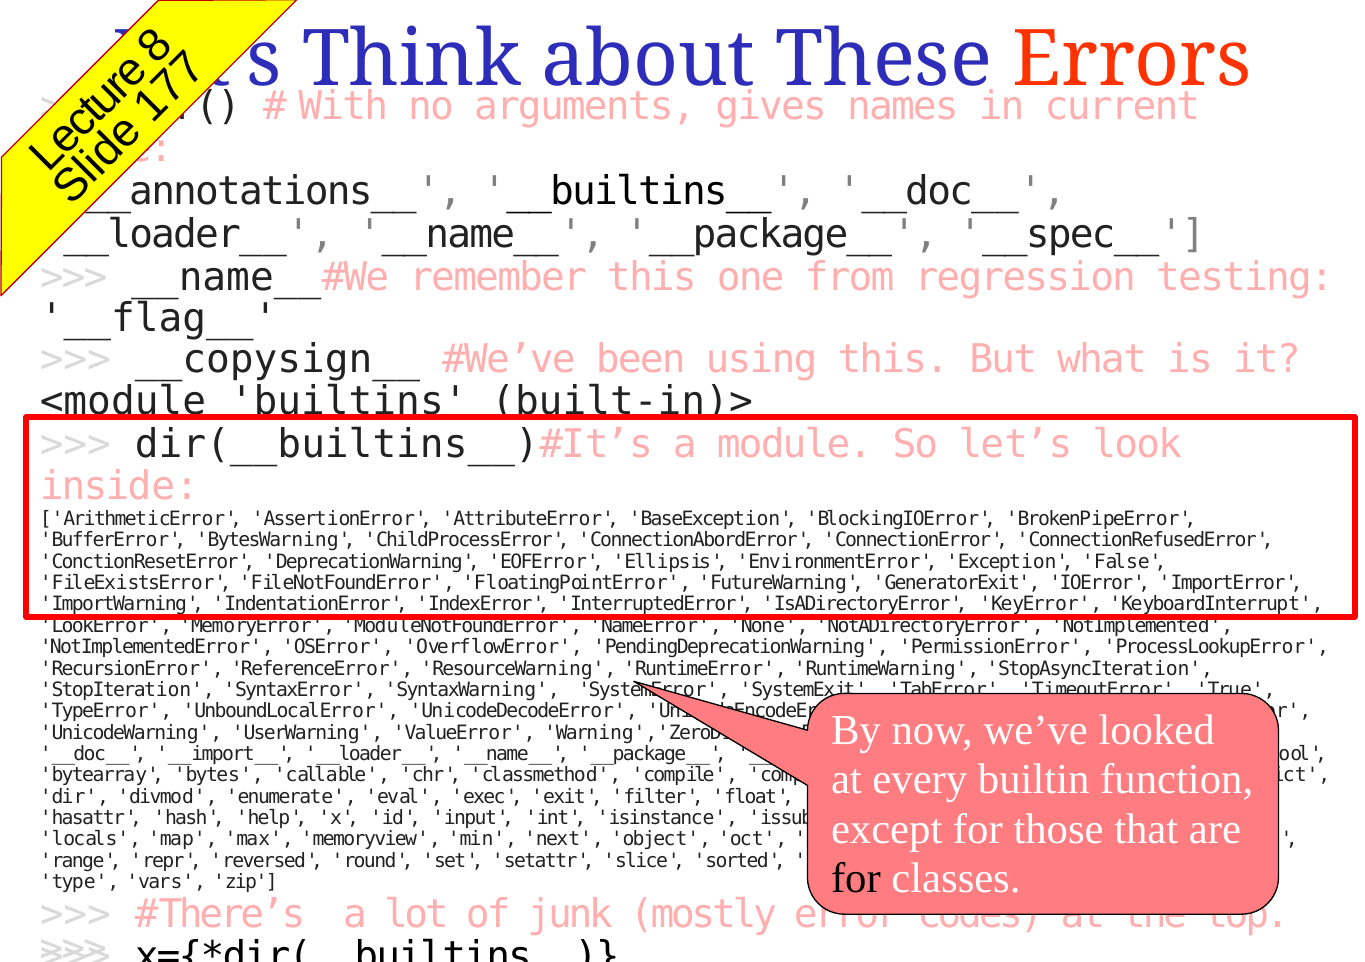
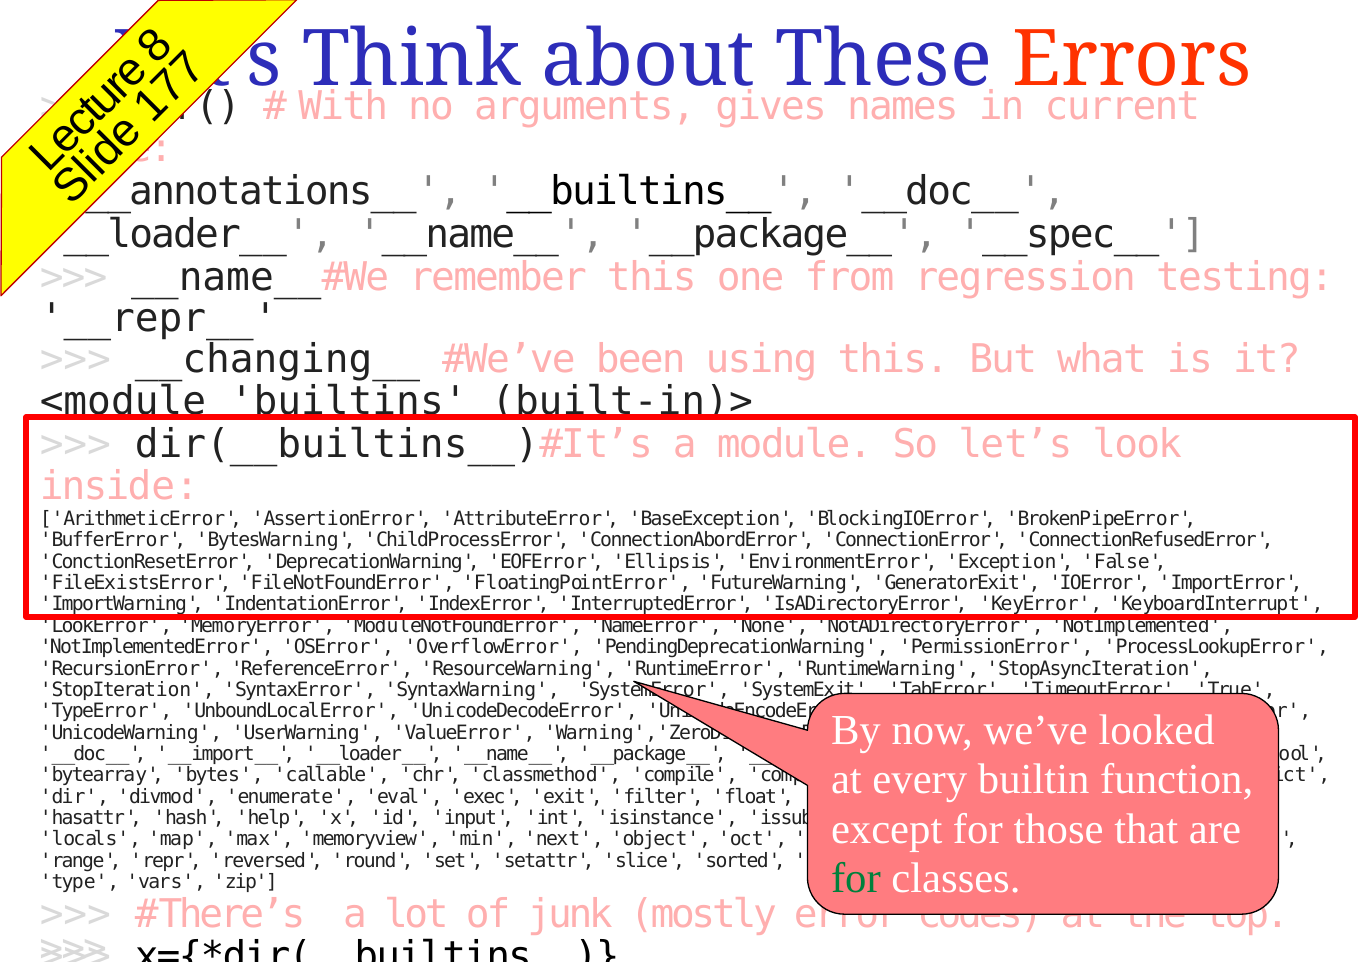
__flag__: __flag__ -> __repr__
__copysign__: __copysign__ -> __changing__
for at (856, 878) colour: black -> green
